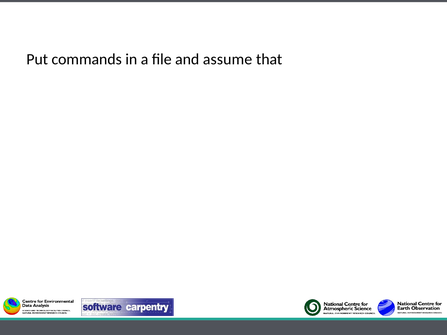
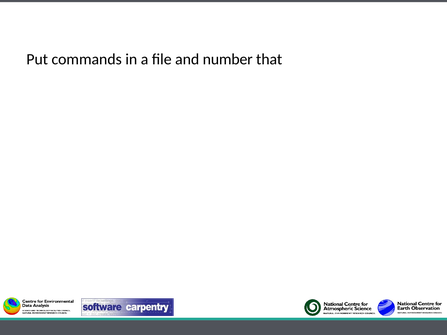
assume: assume -> number
